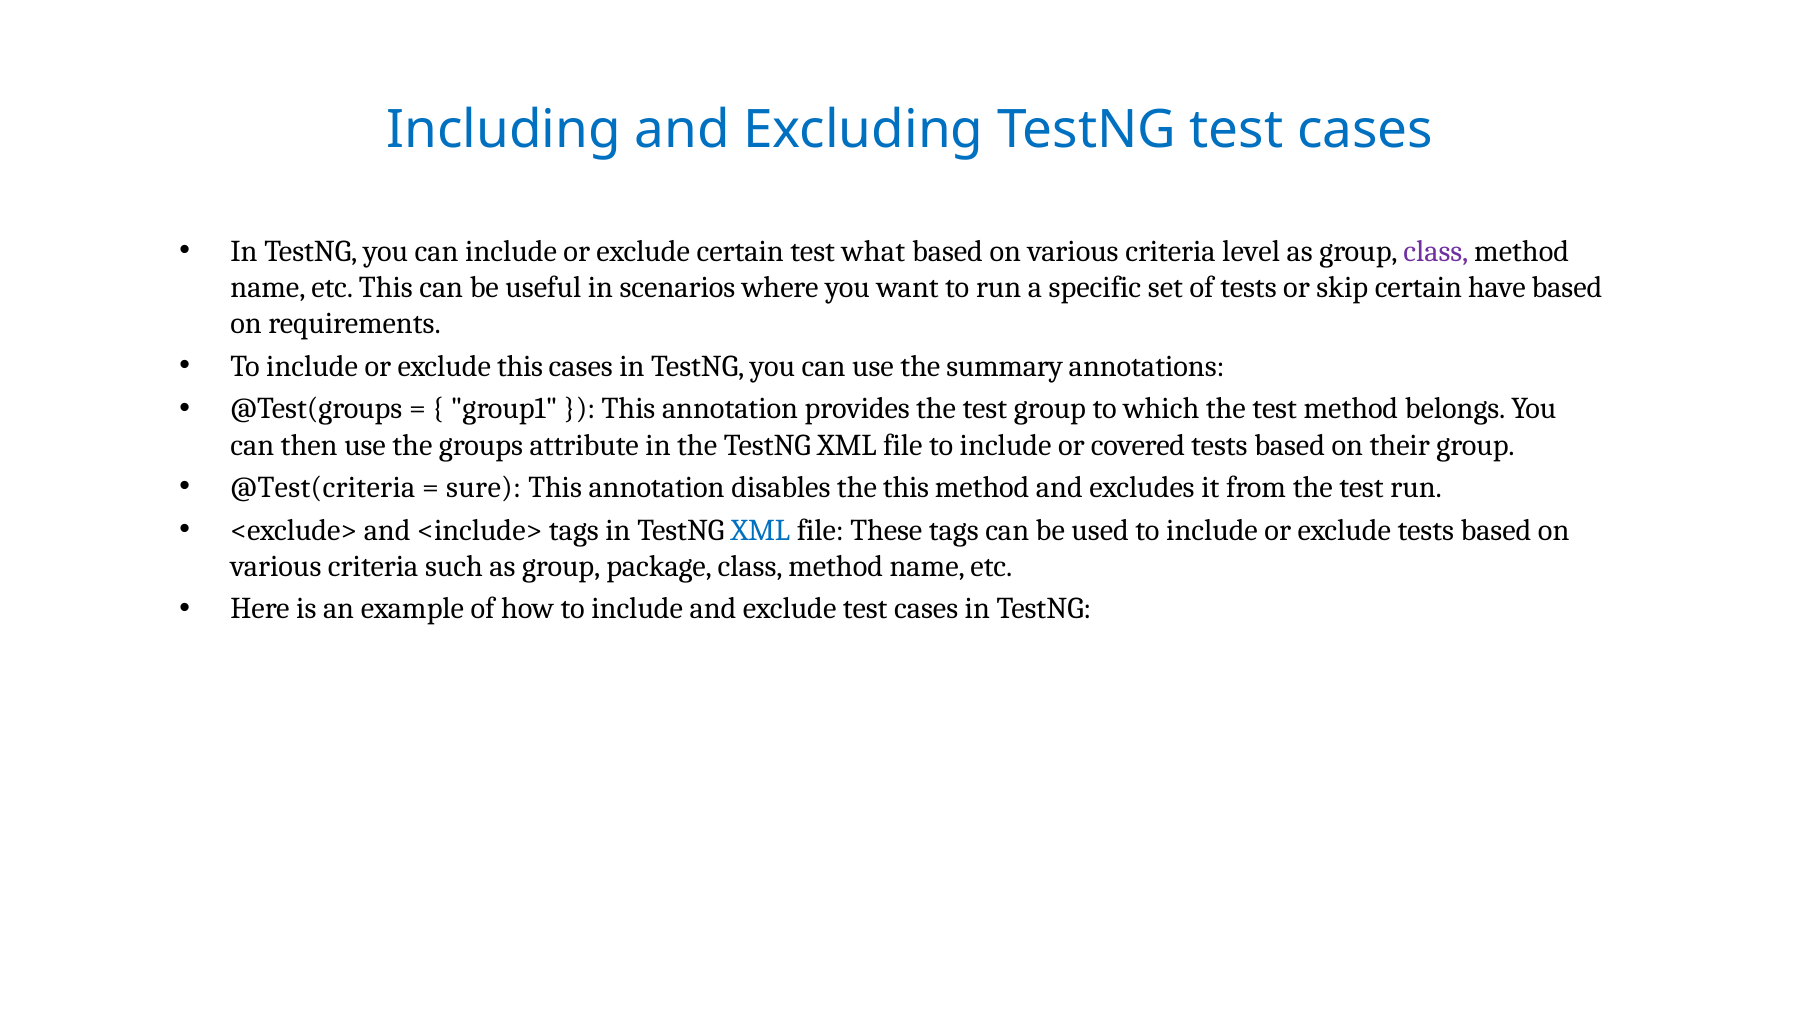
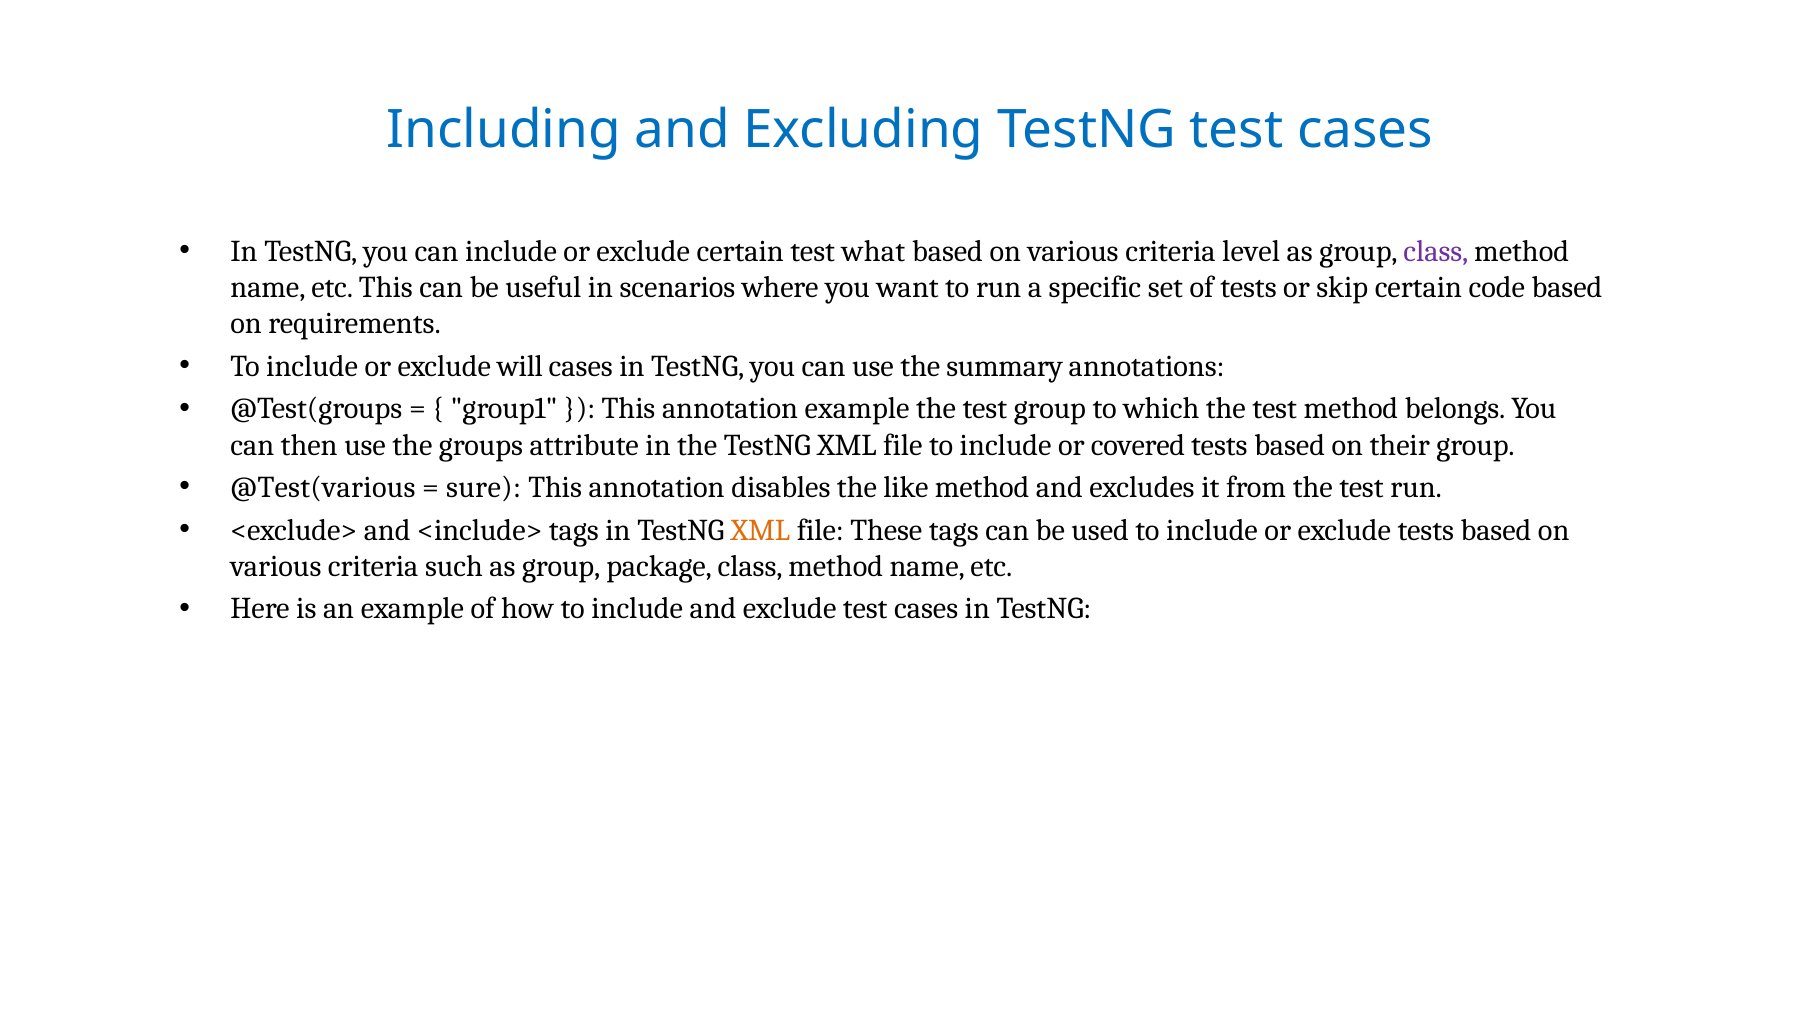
have: have -> code
exclude this: this -> will
annotation provides: provides -> example
@Test(criteria: @Test(criteria -> @Test(various
the this: this -> like
XML at (761, 530) colour: blue -> orange
